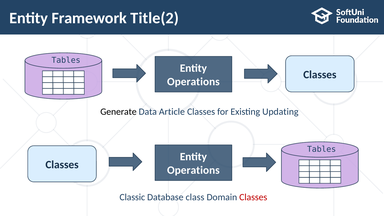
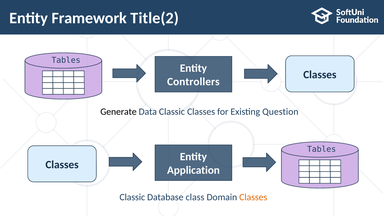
Operations at (193, 82): Operations -> Controllers
Data Article: Article -> Classic
Updating: Updating -> Question
Operations at (193, 170): Operations -> Application
Classes at (253, 197) colour: red -> orange
